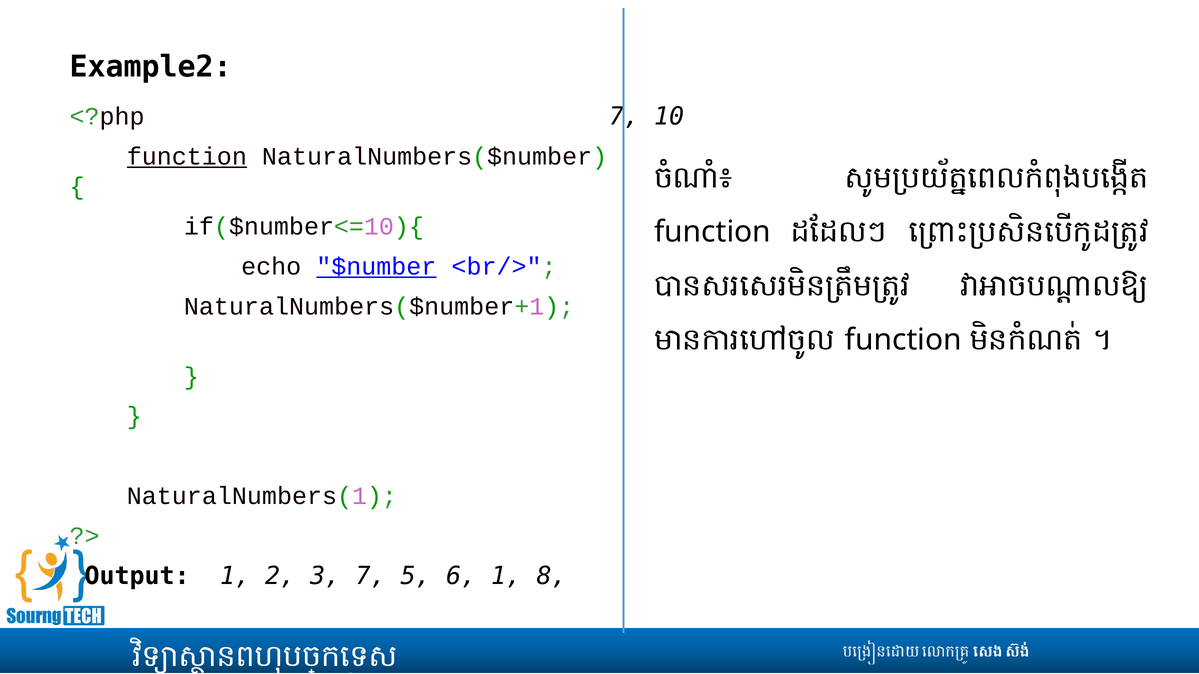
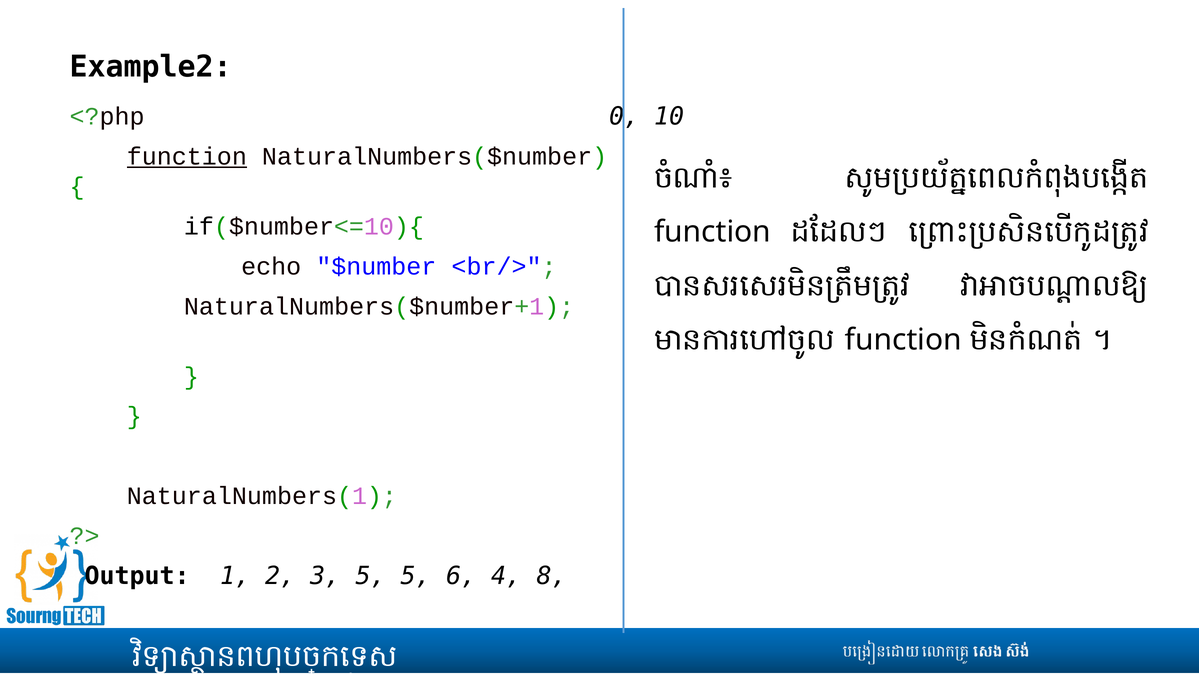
7 at (624, 117): 7 -> 0
$number underline: present -> none
3 7: 7 -> 5
6 1: 1 -> 4
